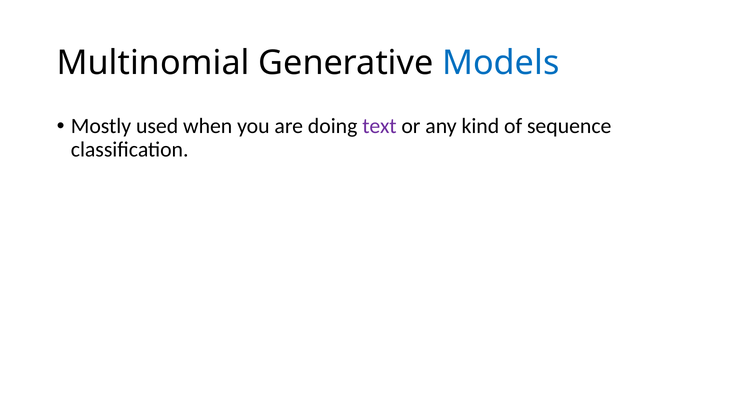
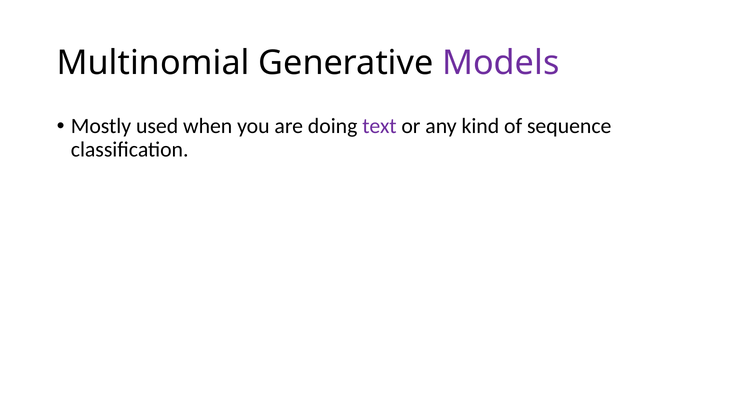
Models colour: blue -> purple
